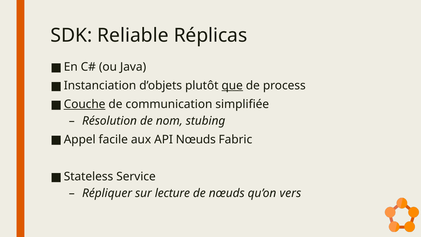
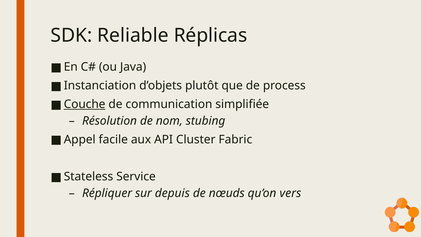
que underline: present -> none
API Nœuds: Nœuds -> Cluster
lecture: lecture -> depuis
